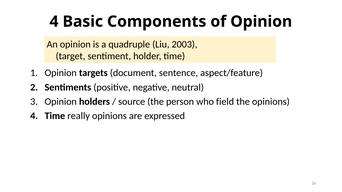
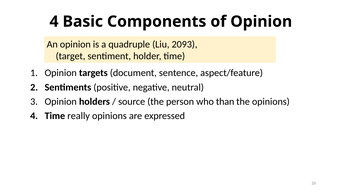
2003: 2003 -> 2093
field: field -> than
